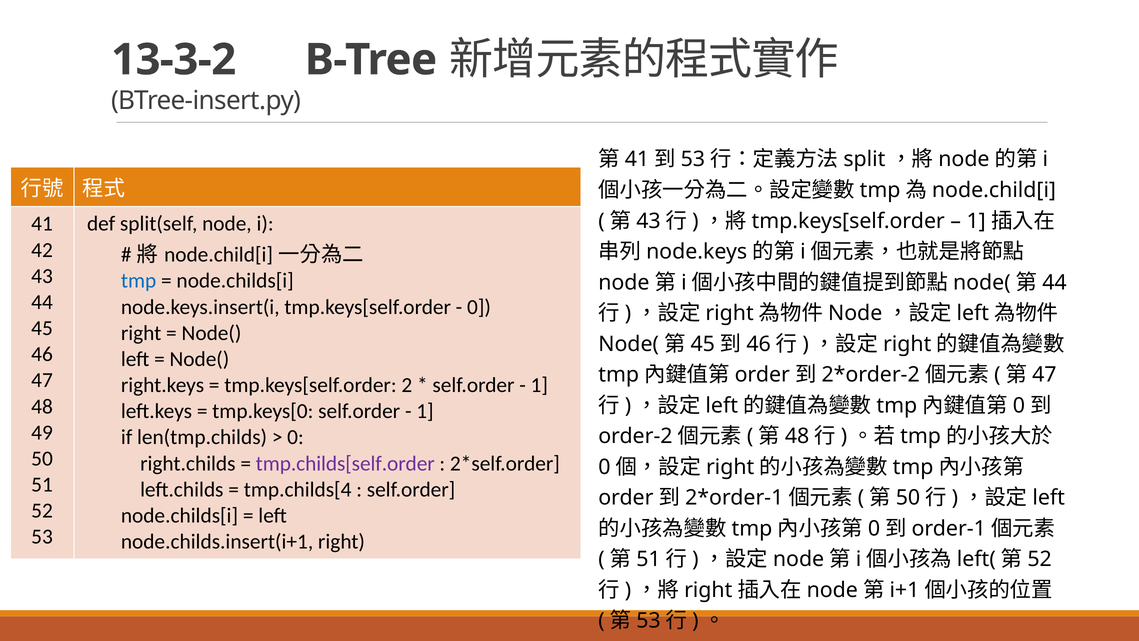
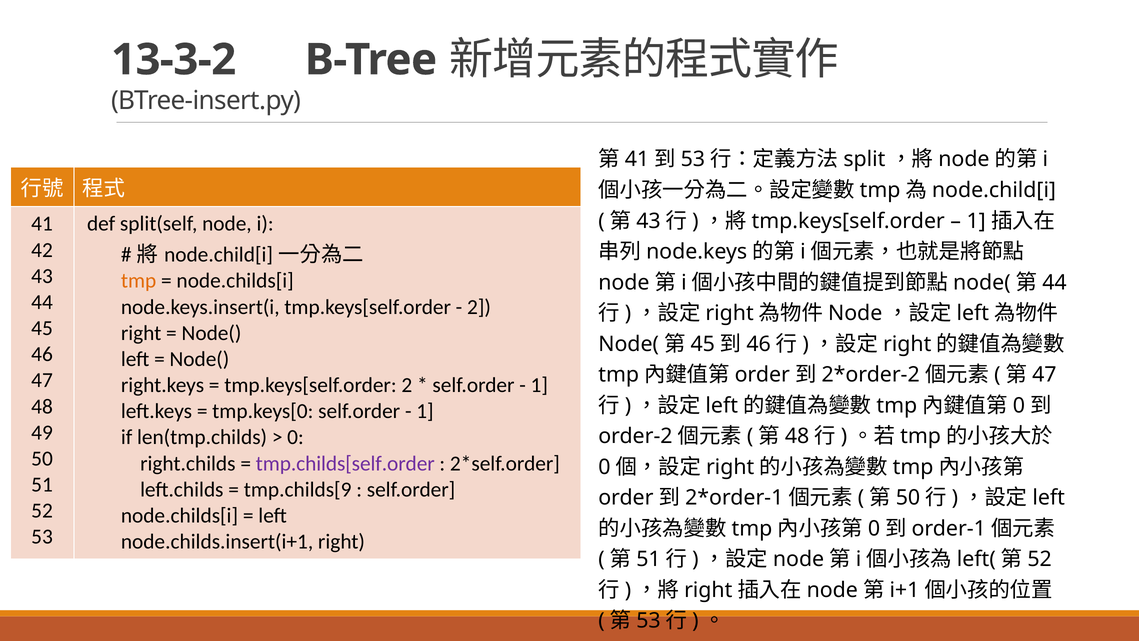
tmp colour: blue -> orange
0 at (479, 307): 0 -> 2
tmp.childs[4: tmp.childs[4 -> tmp.childs[9
